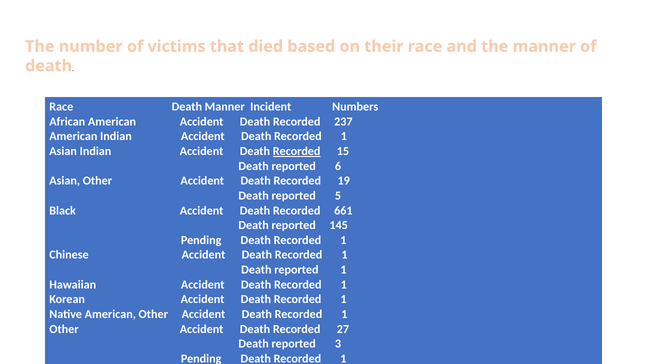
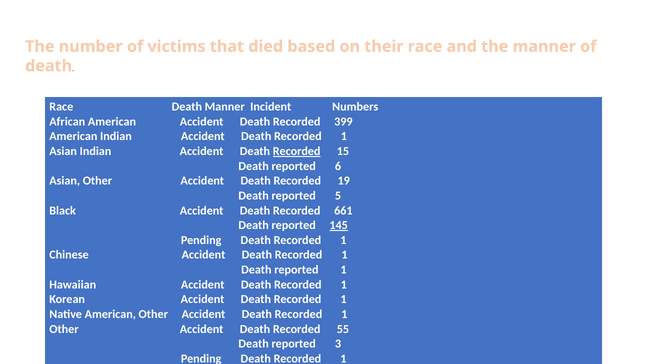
237: 237 -> 399
145 underline: none -> present
27: 27 -> 55
